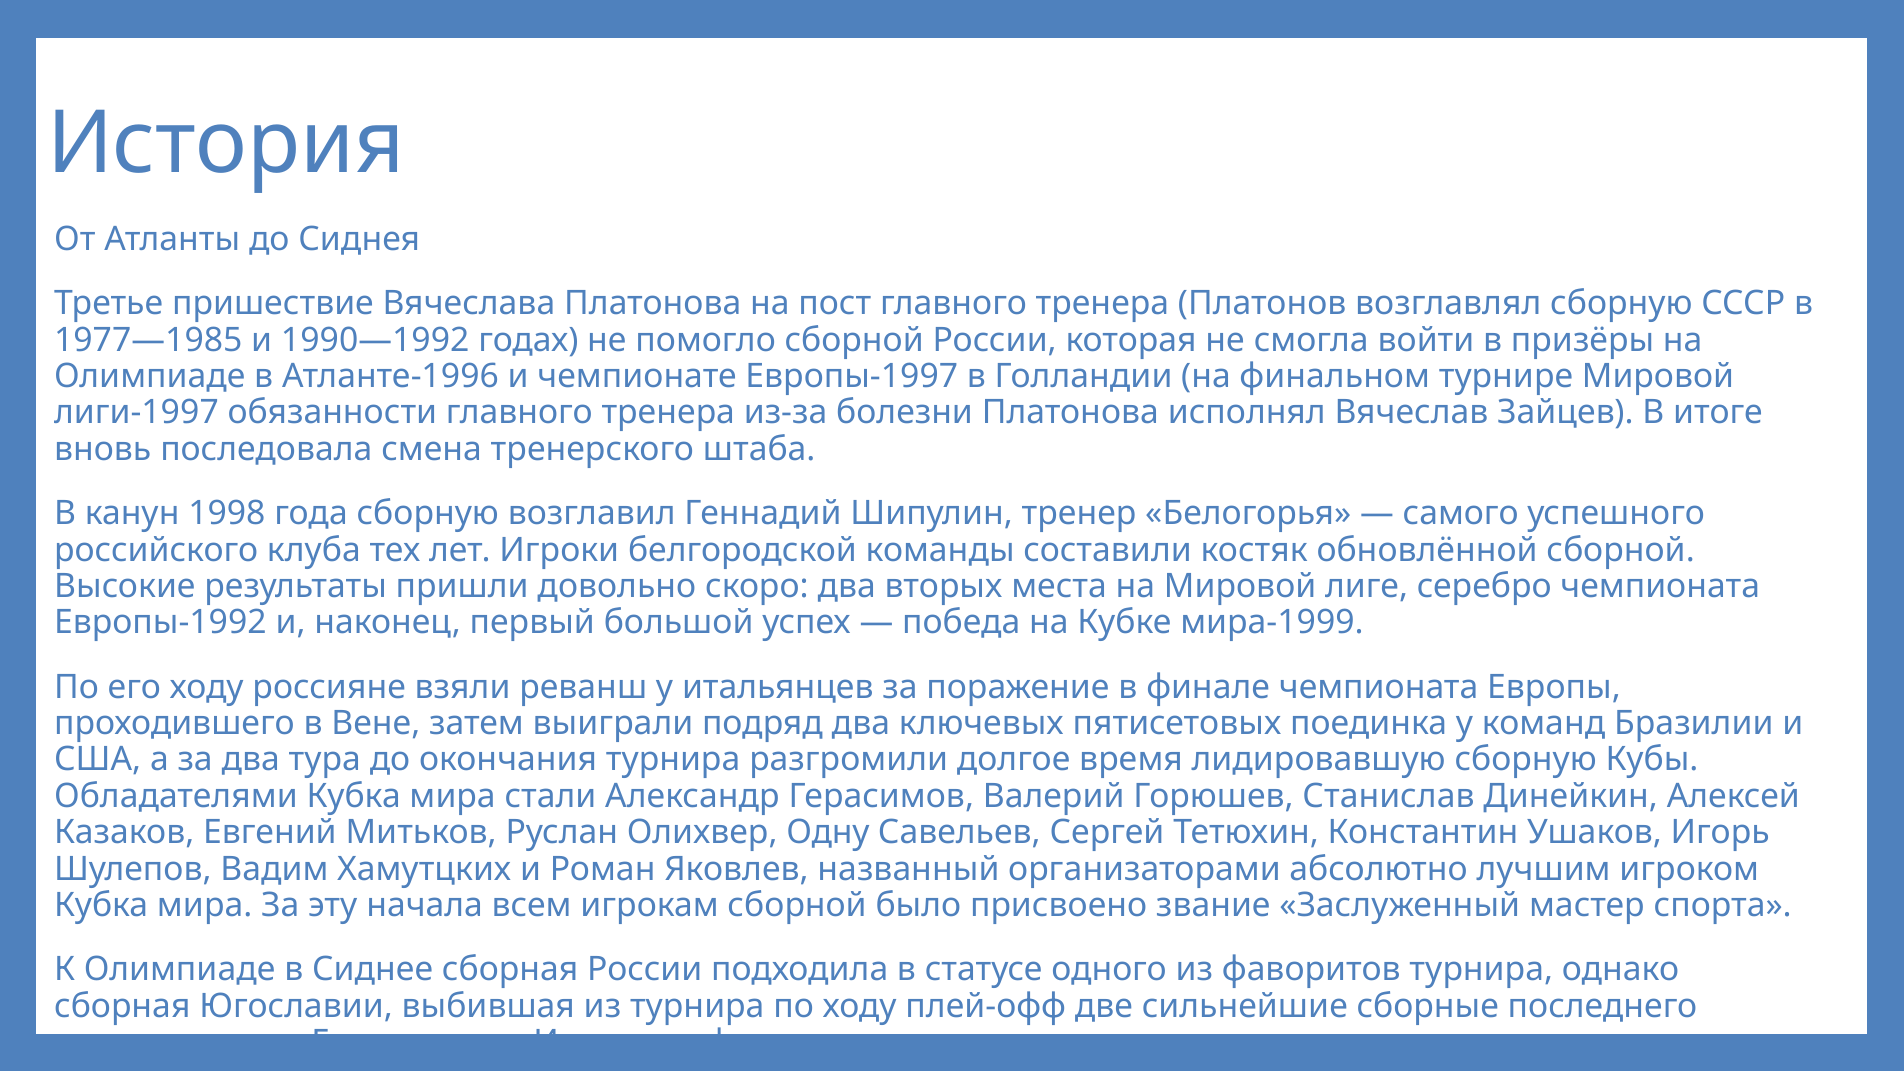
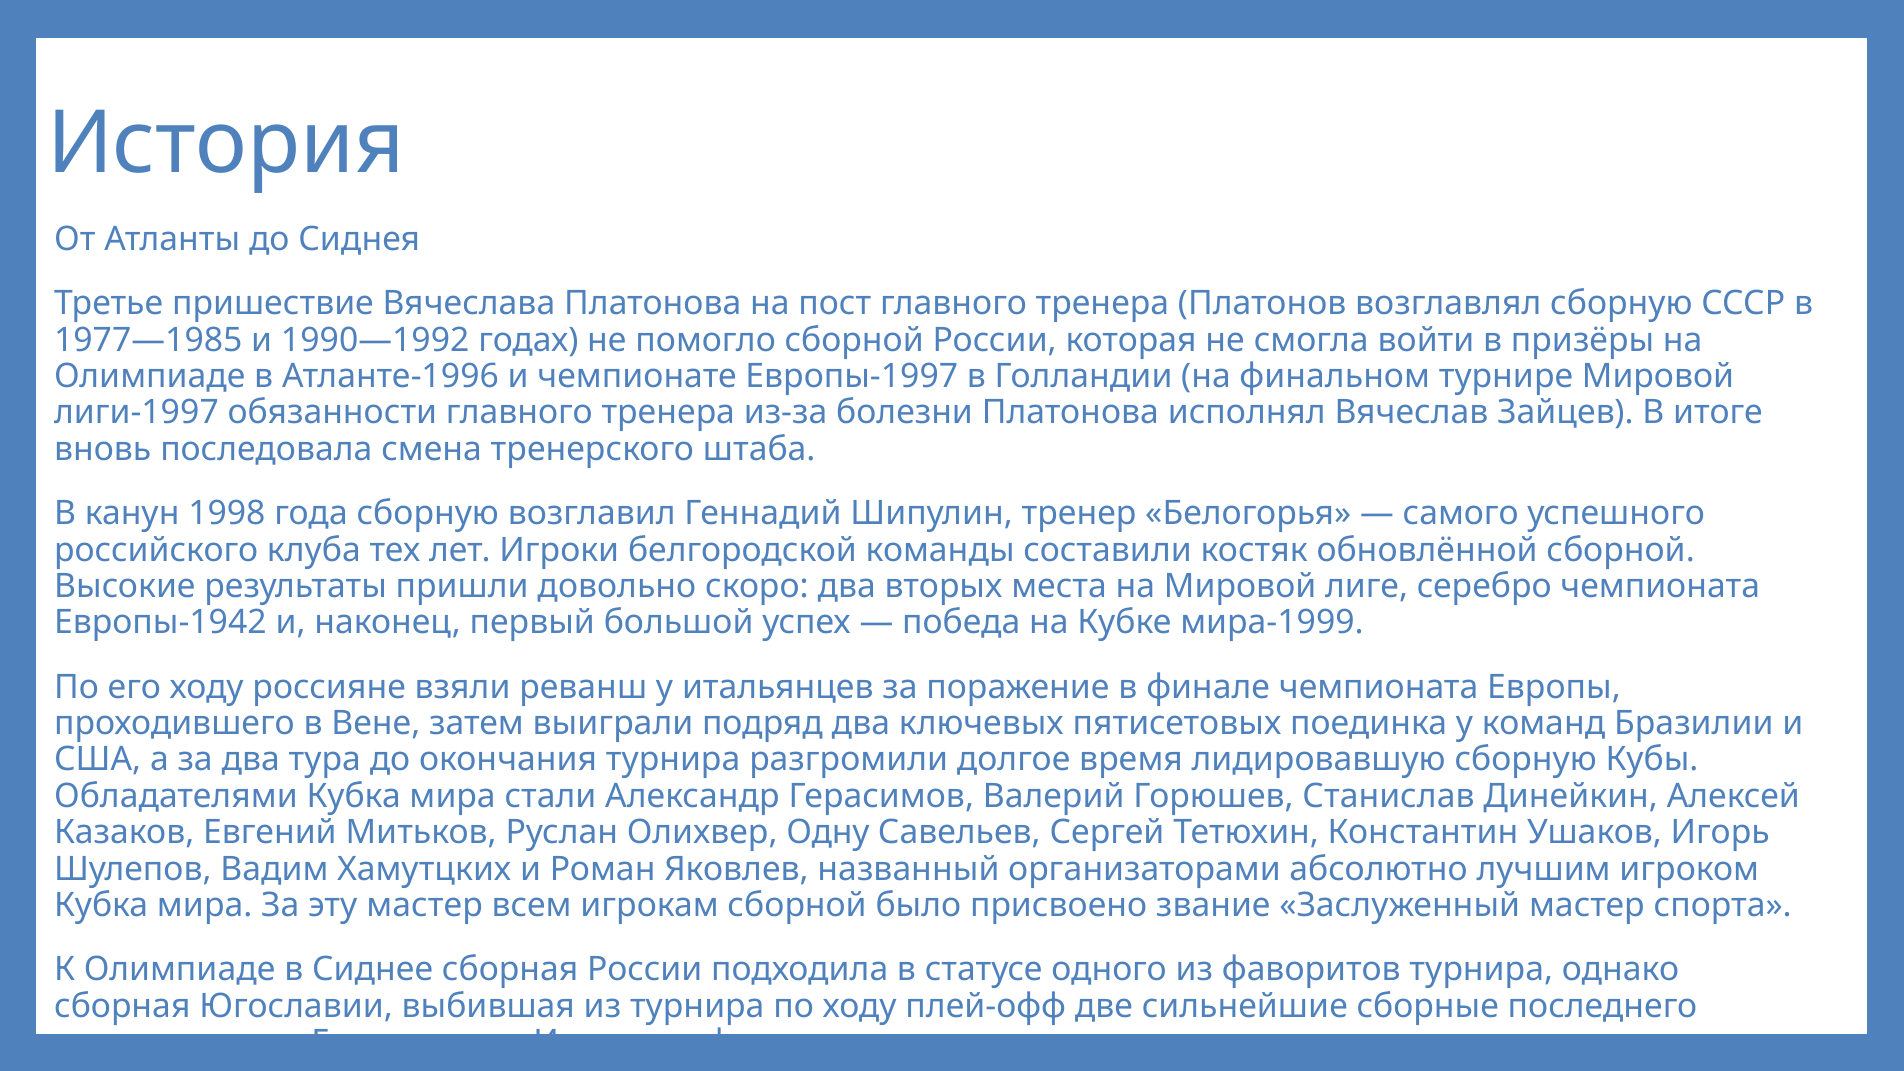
Европы-1992: Европы-1992 -> Европы-1942
эту начала: начала -> мастер
